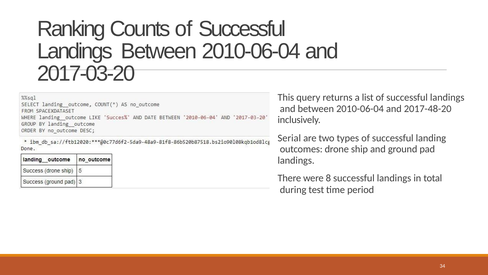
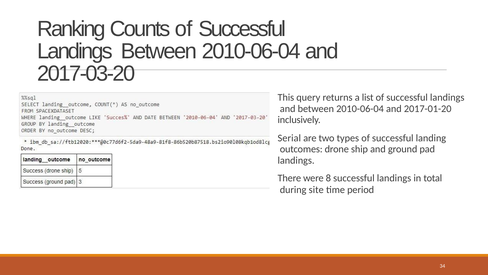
2017-48-20: 2017-48-20 -> 2017-01-20
test: test -> site
